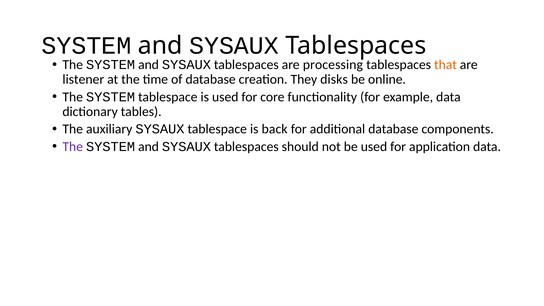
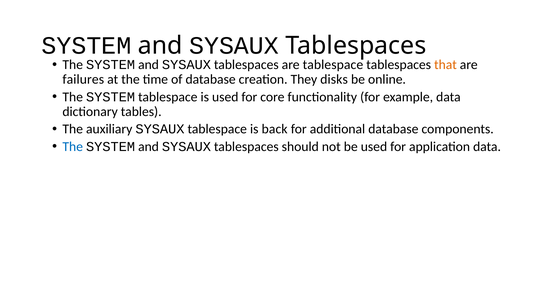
are processing: processing -> tablespace
listener: listener -> failures
The at (73, 147) colour: purple -> blue
